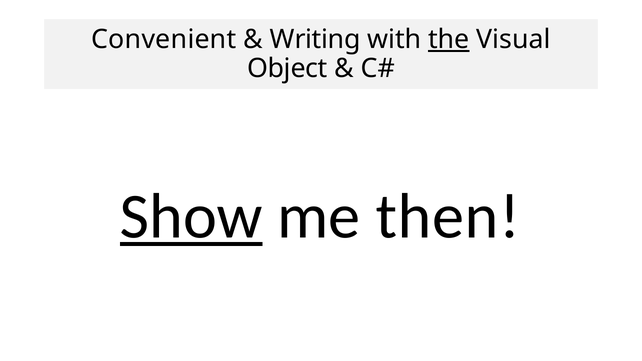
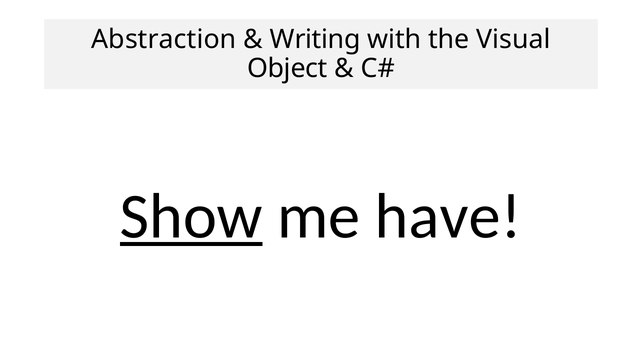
Convenient: Convenient -> Abstraction
the underline: present -> none
then: then -> have
